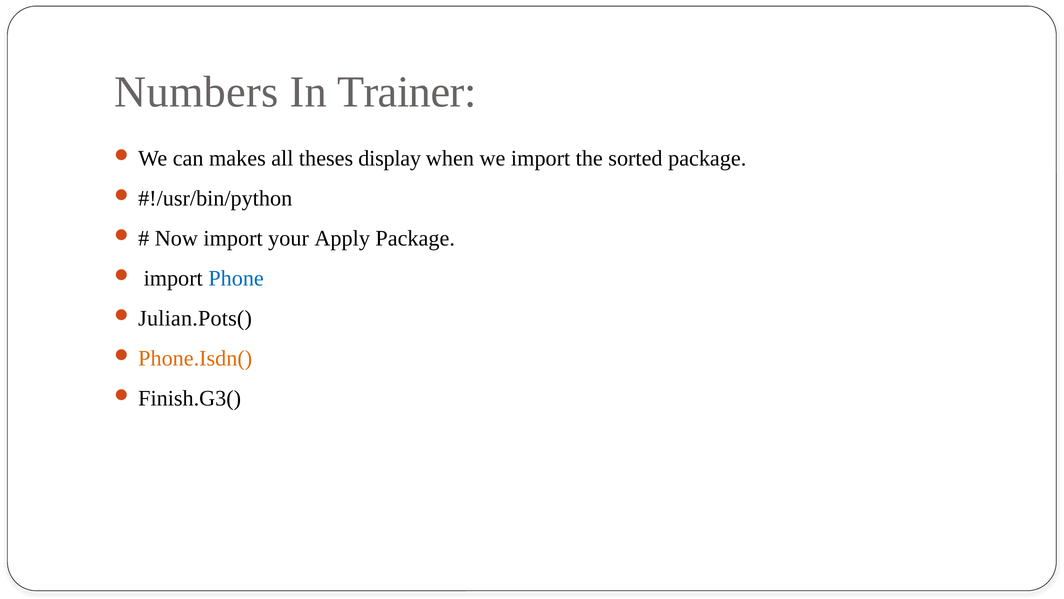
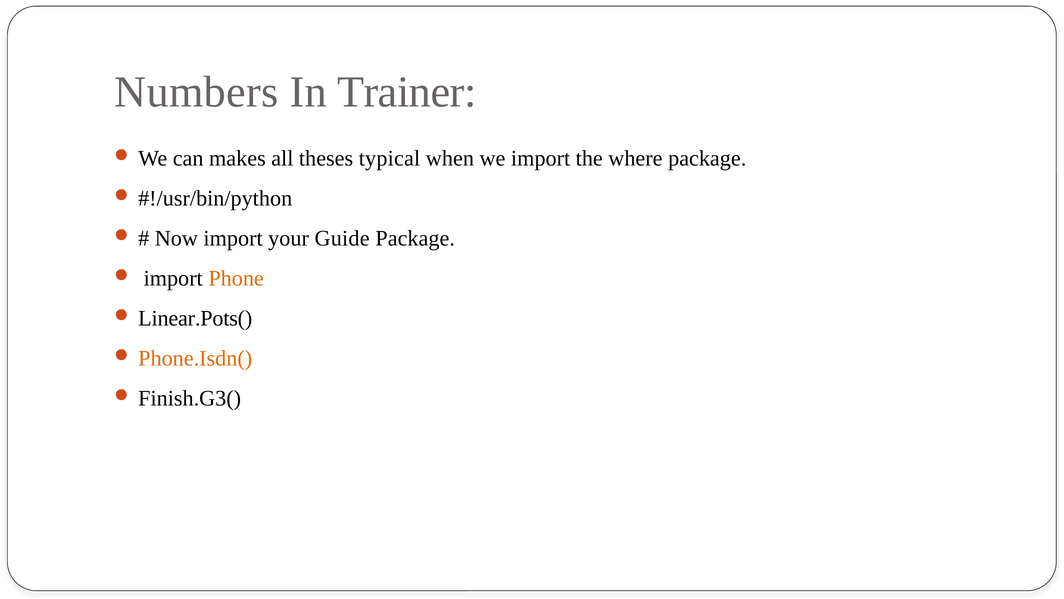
display: display -> typical
sorted: sorted -> where
Apply: Apply -> Guide
Phone colour: blue -> orange
Julian.Pots(: Julian.Pots( -> Linear.Pots(
